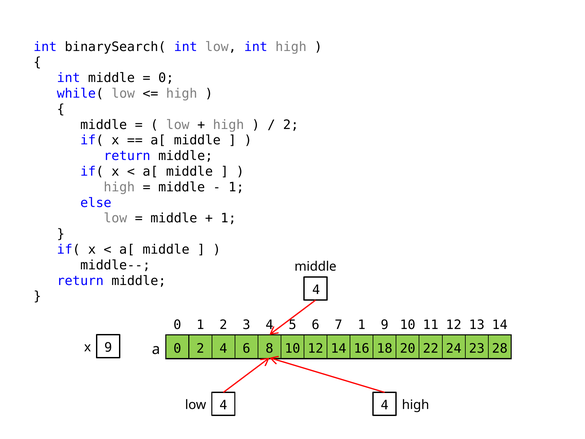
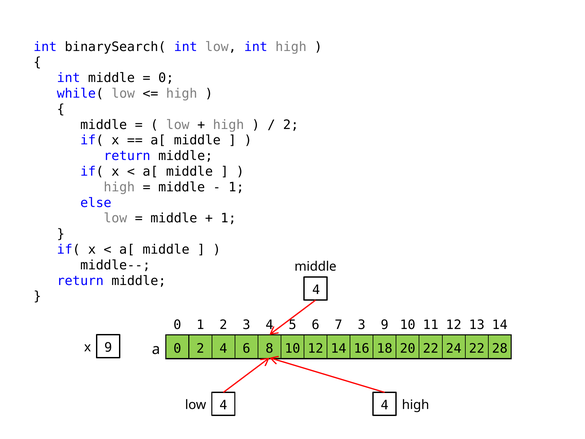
7 1: 1 -> 3
24 23: 23 -> 22
